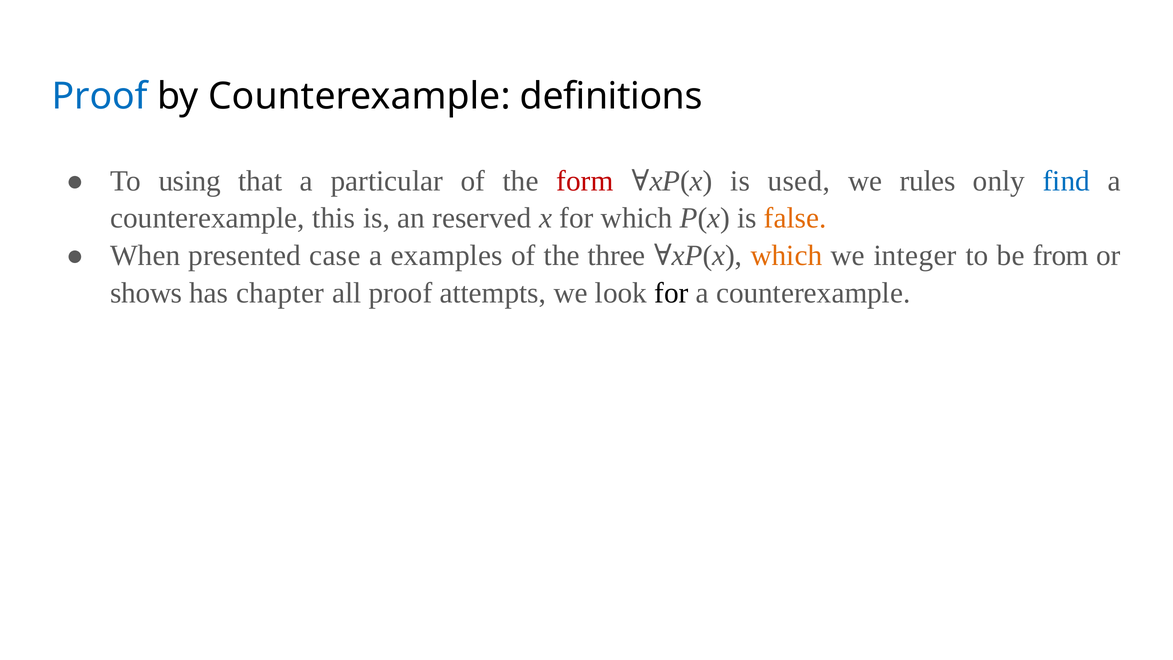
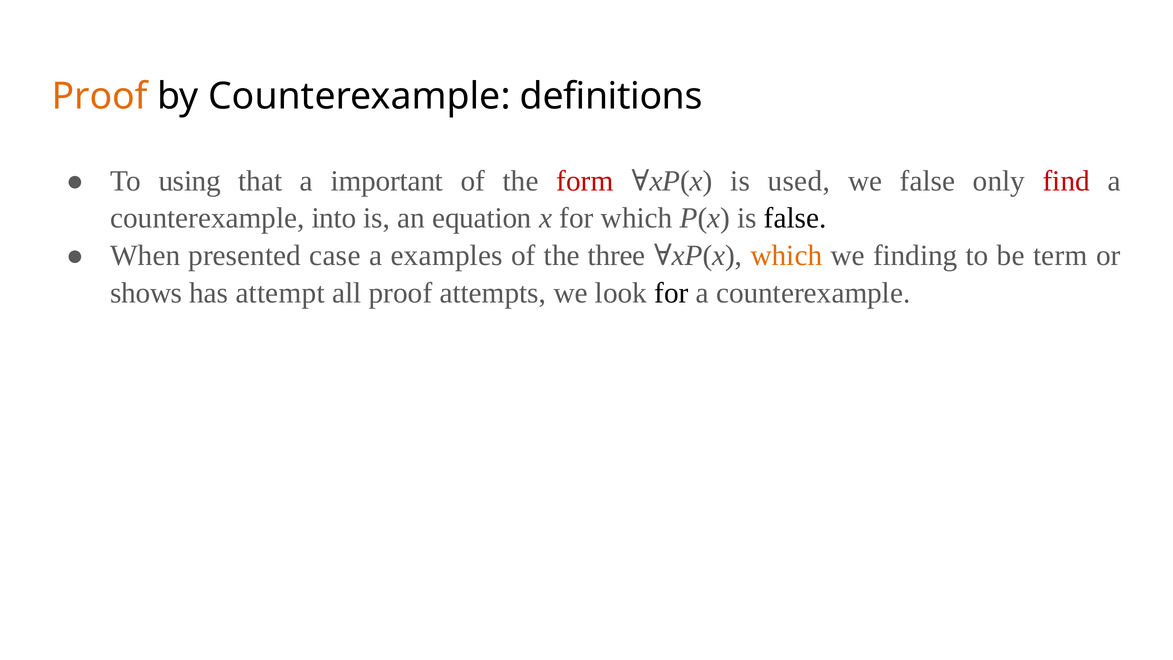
Proof at (100, 97) colour: blue -> orange
particular: particular -> important
we rules: rules -> false
find colour: blue -> red
this: this -> into
reserved: reserved -> equation
false at (795, 218) colour: orange -> black
integer: integer -> finding
from: from -> term
chapter: chapter -> attempt
